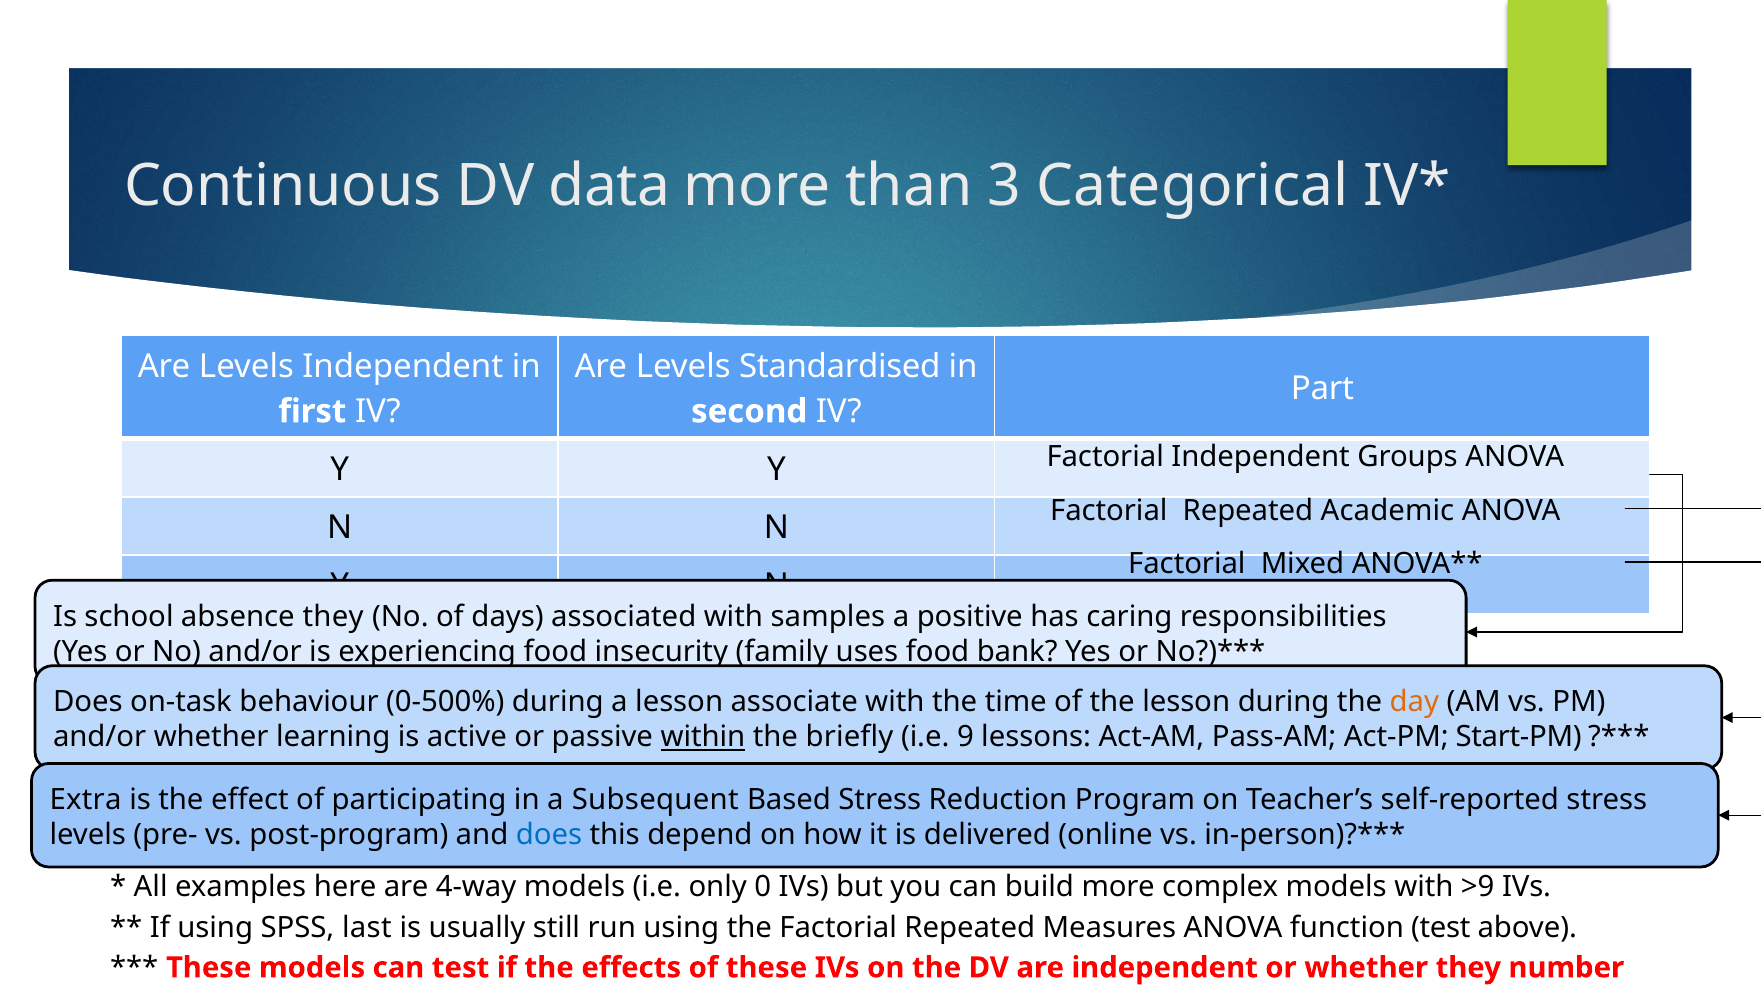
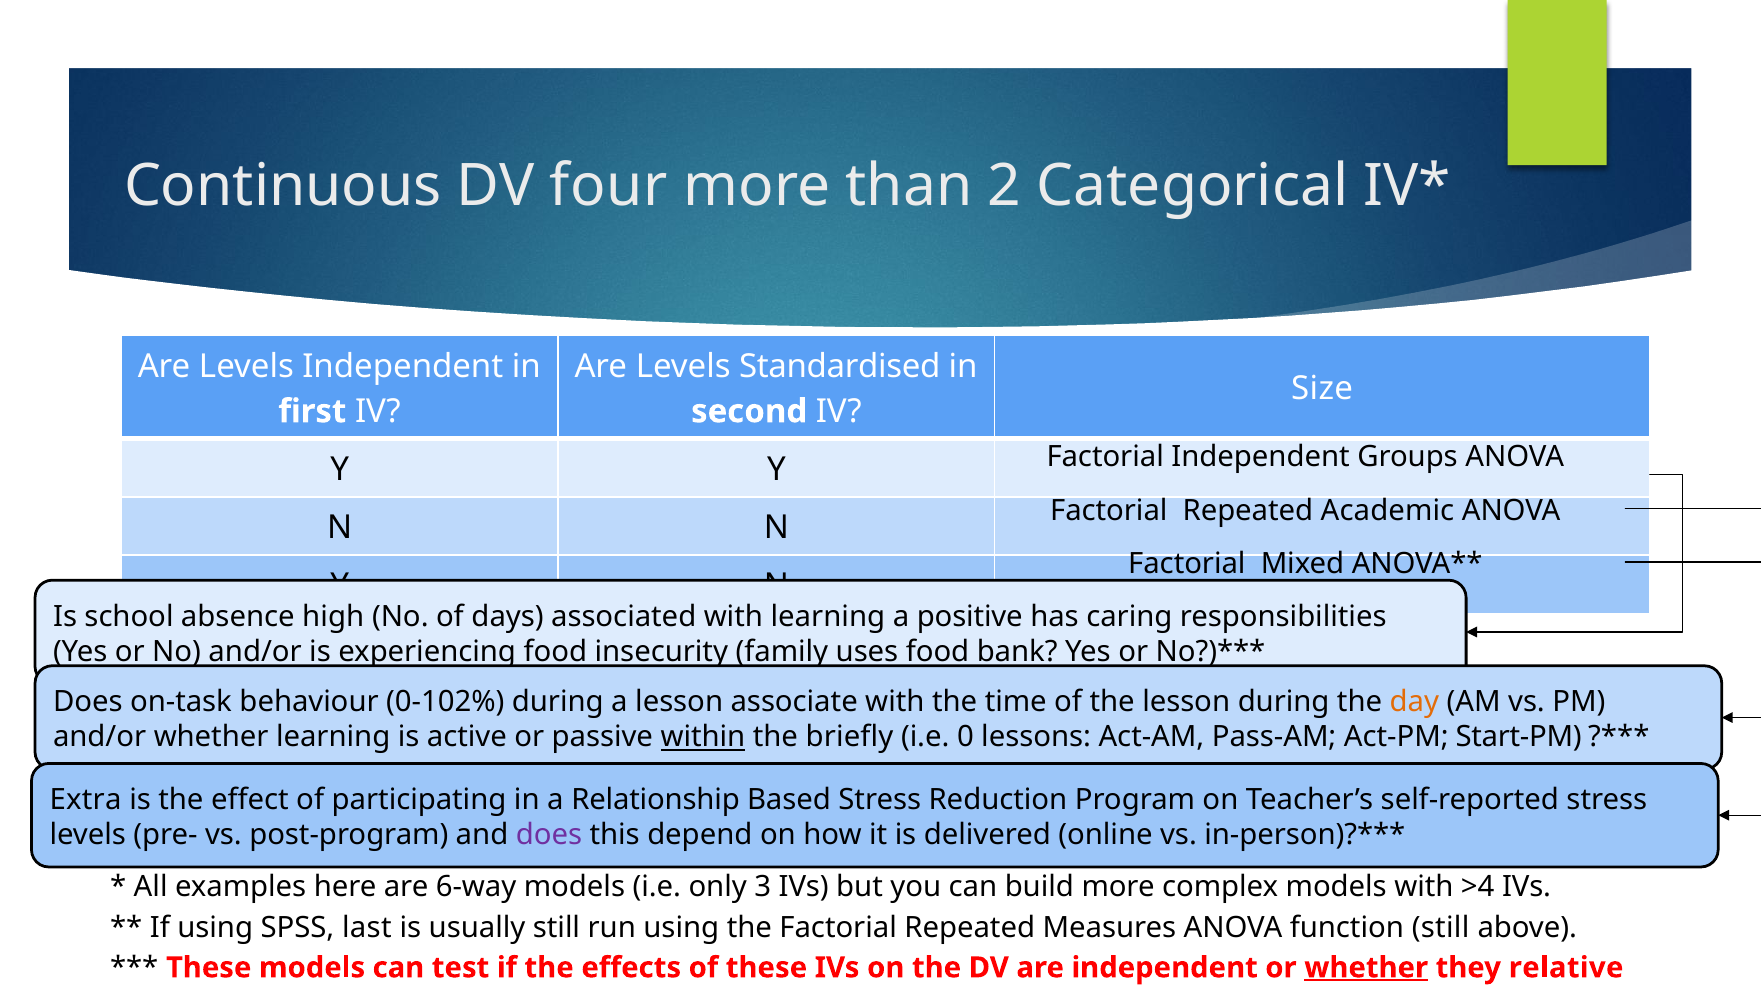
data: data -> four
3: 3 -> 2
Part: Part -> Size
absence they: they -> high
with samples: samples -> learning
0-500%: 0-500% -> 0-102%
9: 9 -> 0
Subsequent: Subsequent -> Relationship
does at (549, 834) colour: blue -> purple
4-way: 4-way -> 6-way
0: 0 -> 3
>9: >9 -> >4
function test: test -> still
whether at (1366, 967) underline: none -> present
number: number -> relative
